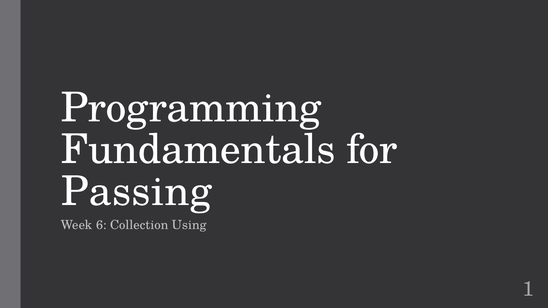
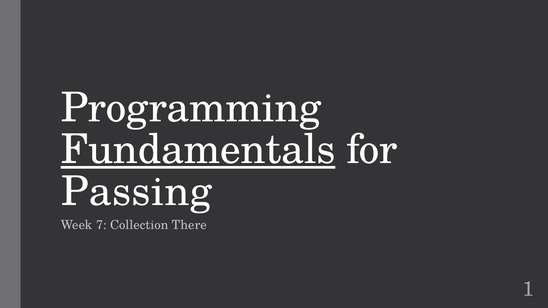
Fundamentals underline: none -> present
6: 6 -> 7
Using: Using -> There
